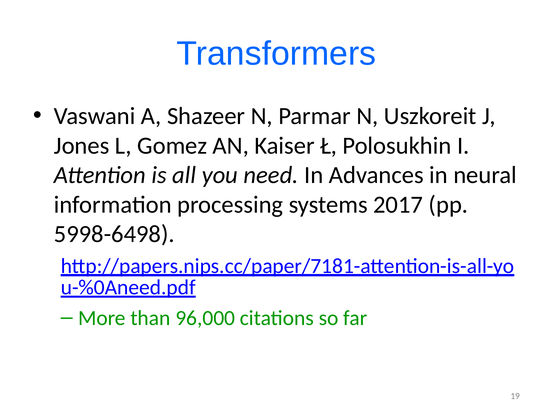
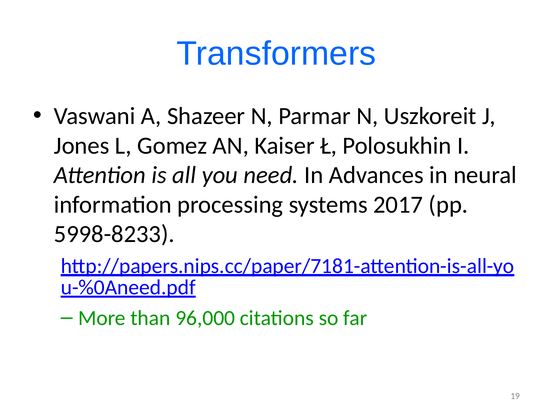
5998-6498: 5998-6498 -> 5998-8233
